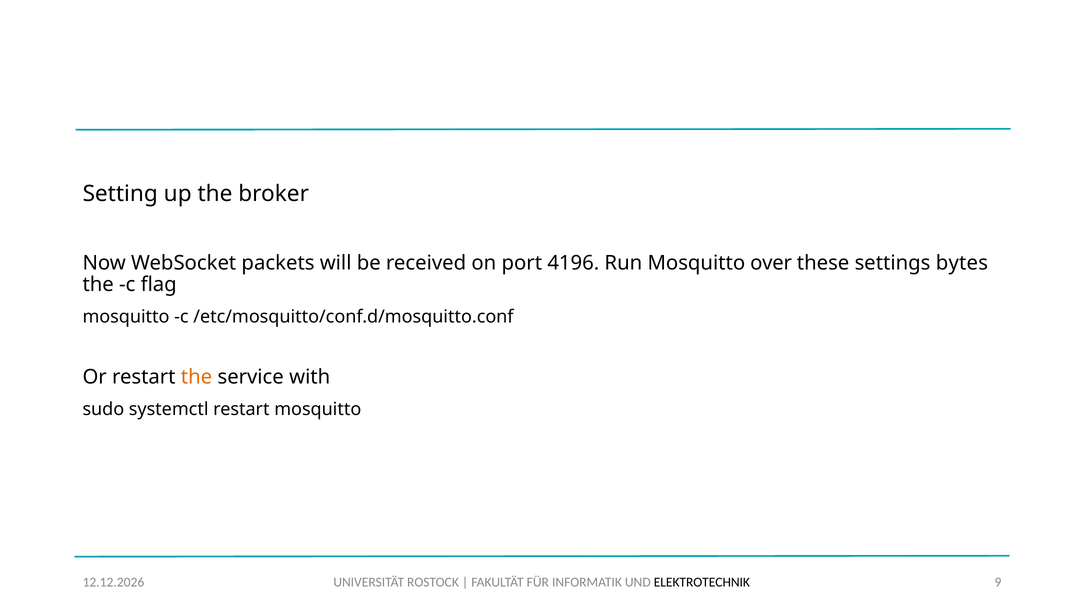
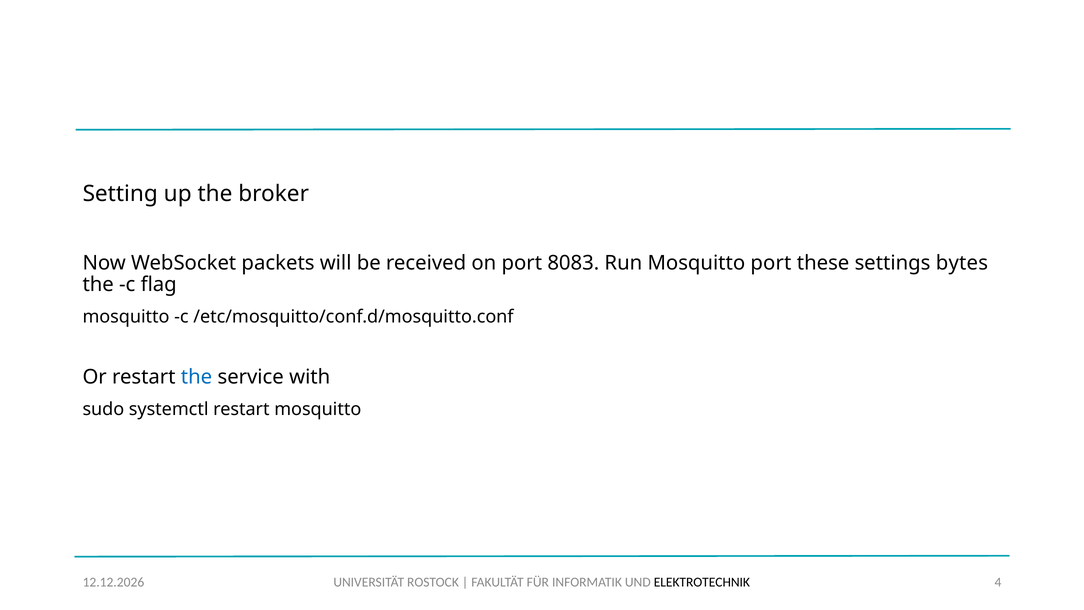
4196: 4196 -> 8083
Mosquitto over: over -> port
the at (197, 377) colour: orange -> blue
9: 9 -> 4
